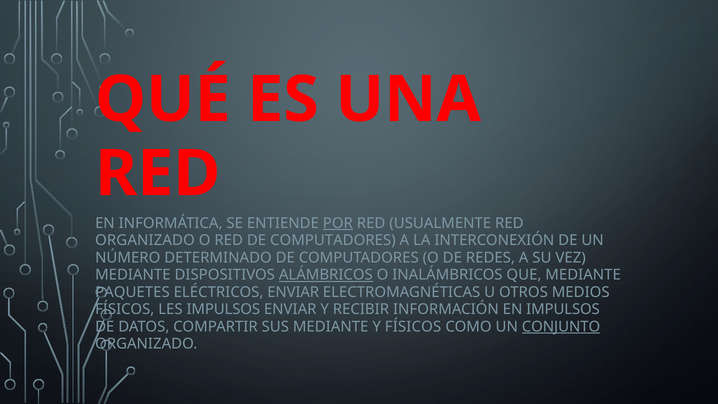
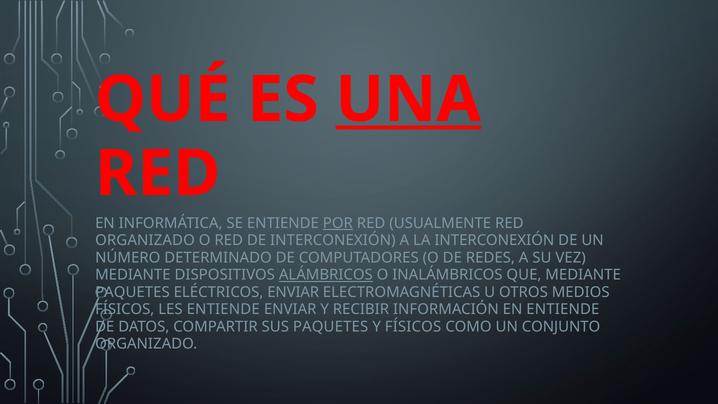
UNA underline: none -> present
RED DE COMPUTADORES: COMPUTADORES -> INTERCONEXIÓN
LES IMPULSOS: IMPULSOS -> ENTIENDE
EN IMPULSOS: IMPULSOS -> ENTIENDE
SUS MEDIANTE: MEDIANTE -> PAQUETES
CONJUNTO underline: present -> none
